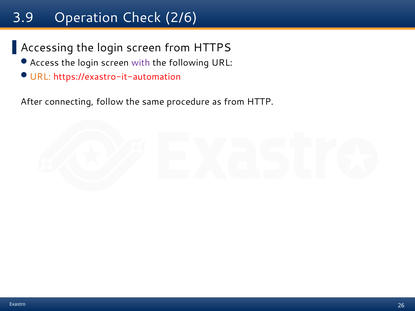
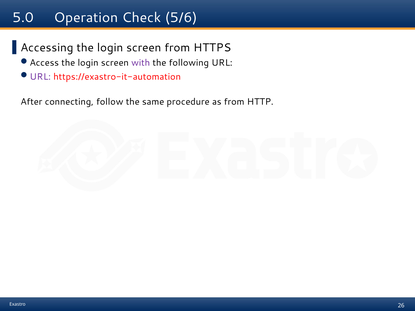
3.9: 3.9 -> 5.0
2/6: 2/6 -> 5/6
URL at (40, 77) colour: orange -> purple
